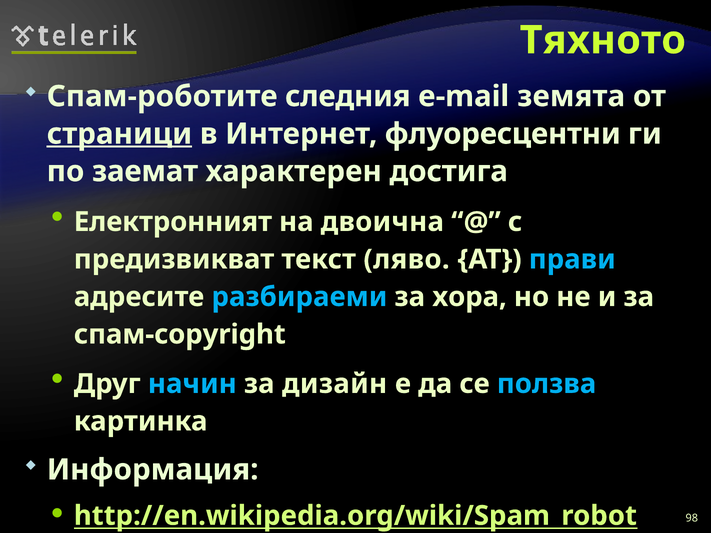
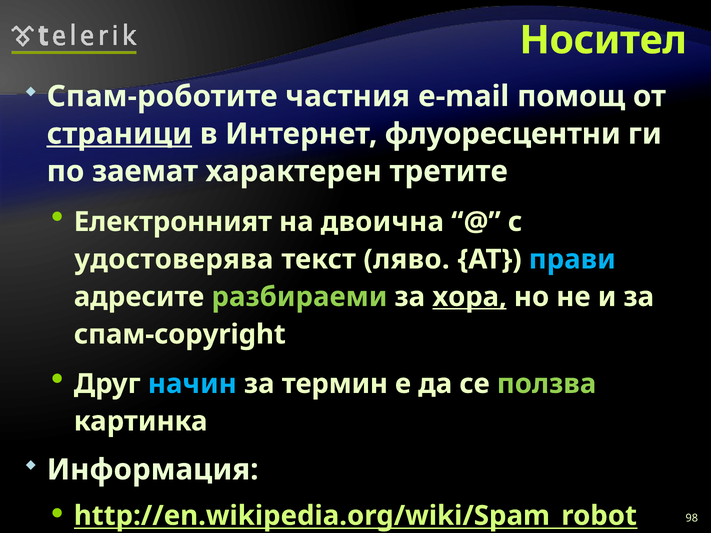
Тяхното: Тяхното -> Носител
следния: следния -> частния
земята: земята -> помощ
достига: достига -> третите
предизвикват: предизвикват -> удостоверява
разбираеми colour: light blue -> light green
хора underline: none -> present
дизайн: дизайн -> термин
ползва colour: light blue -> light green
